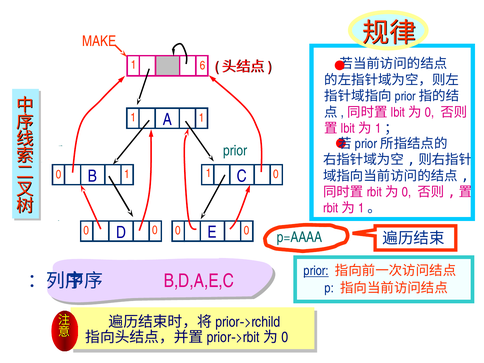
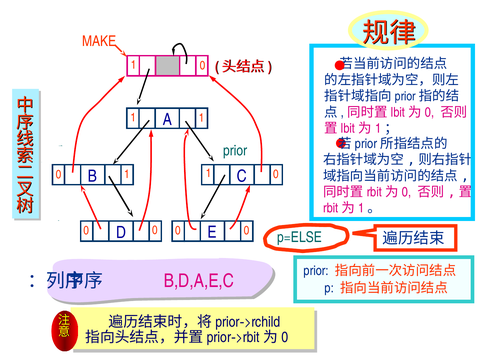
6 at (203, 66): 6 -> 0
p=AAAA: p=AAAA -> p=ELSE
prior at (316, 271) underline: present -> none
